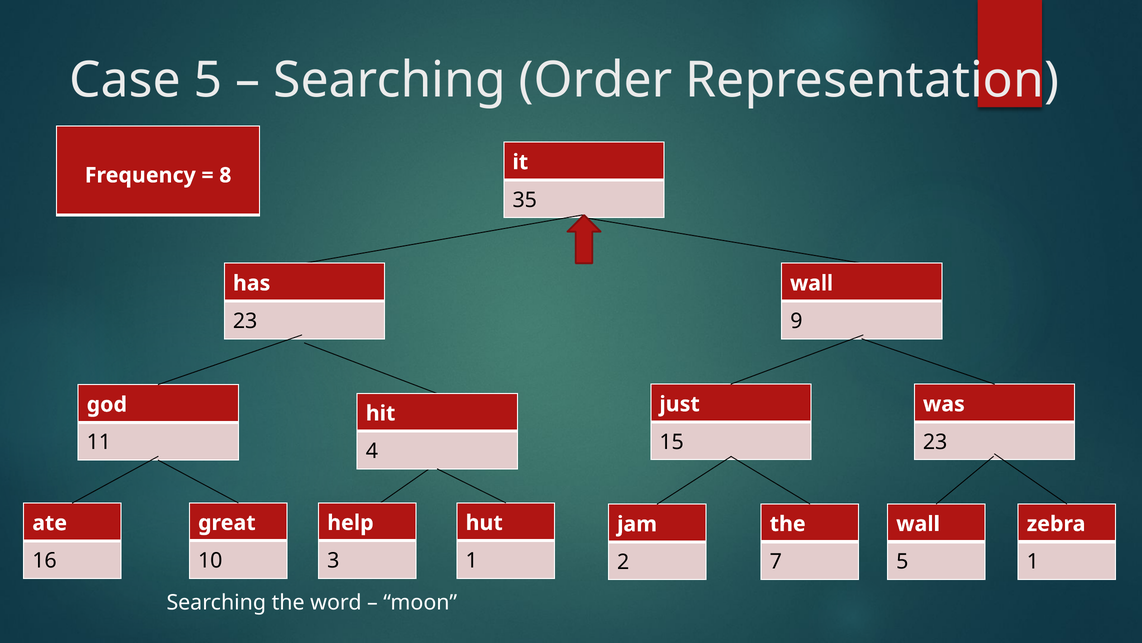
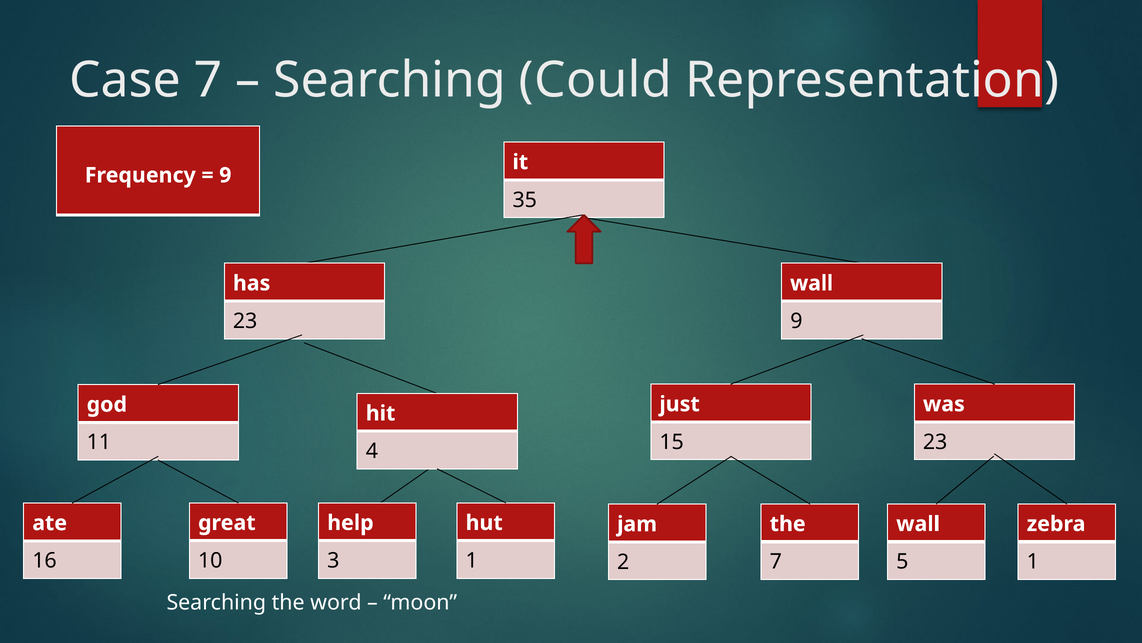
Case 5: 5 -> 7
Order: Order -> Could
8 at (225, 175): 8 -> 9
